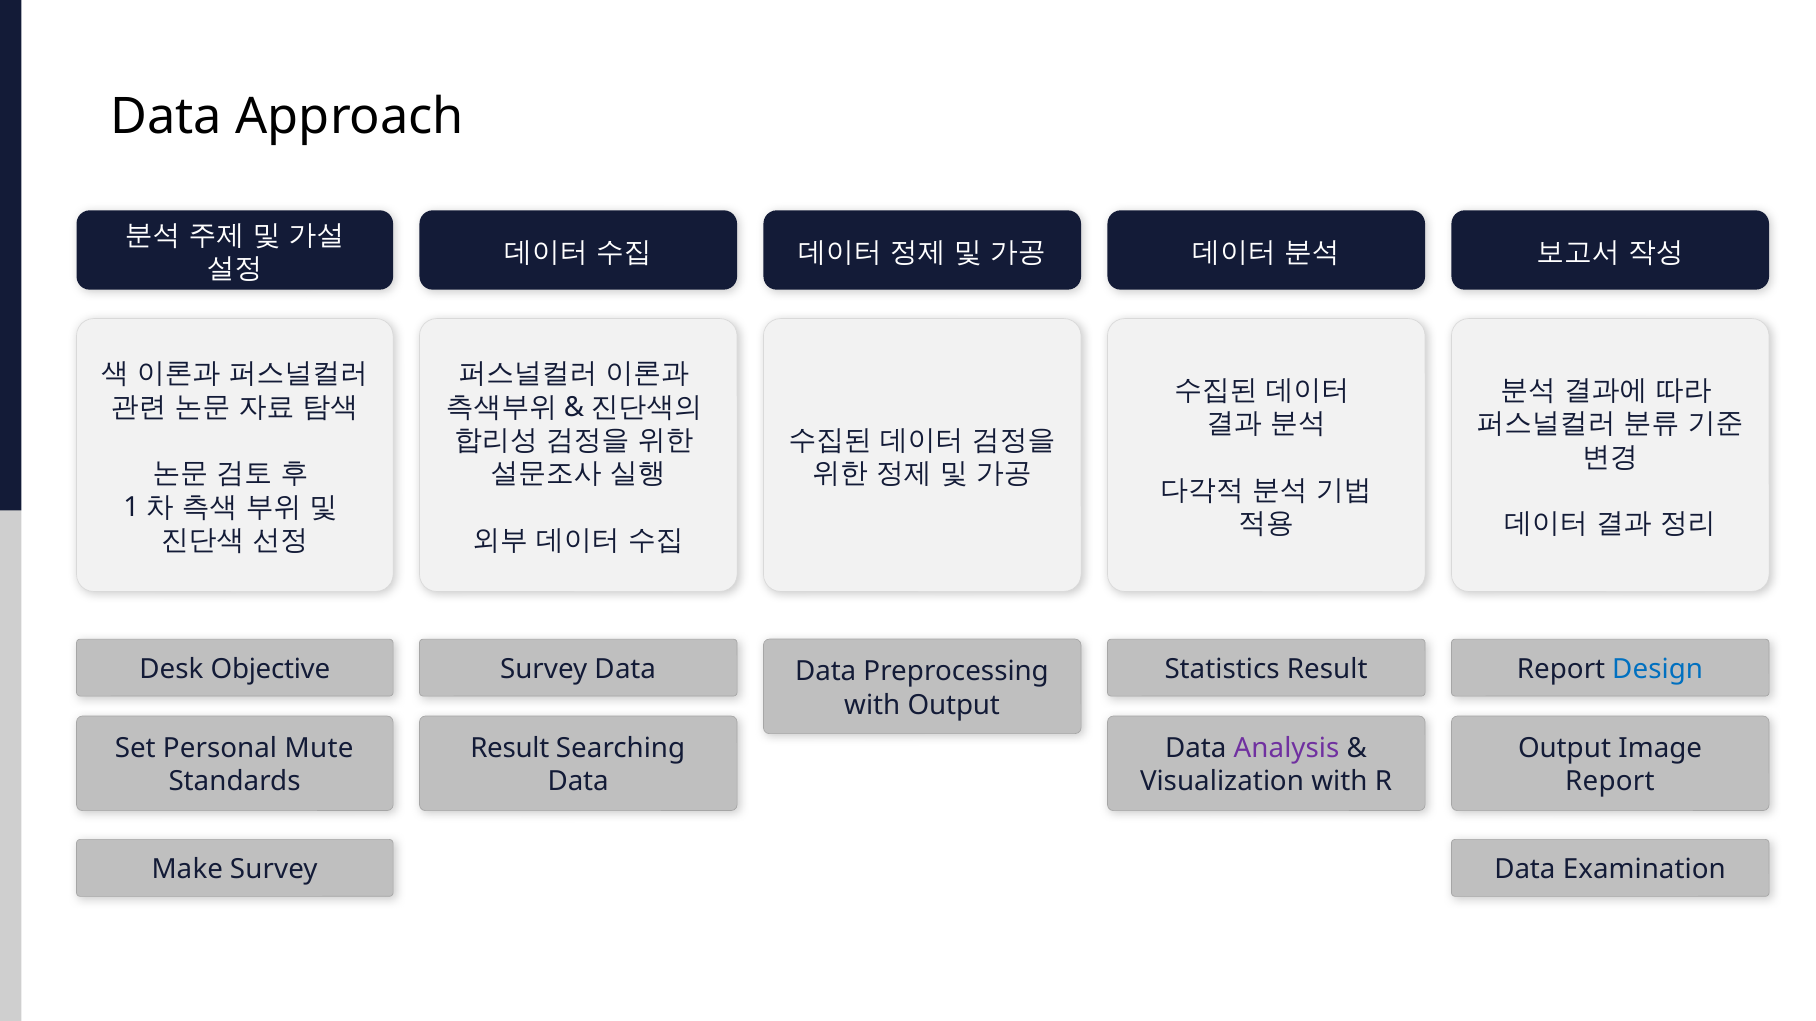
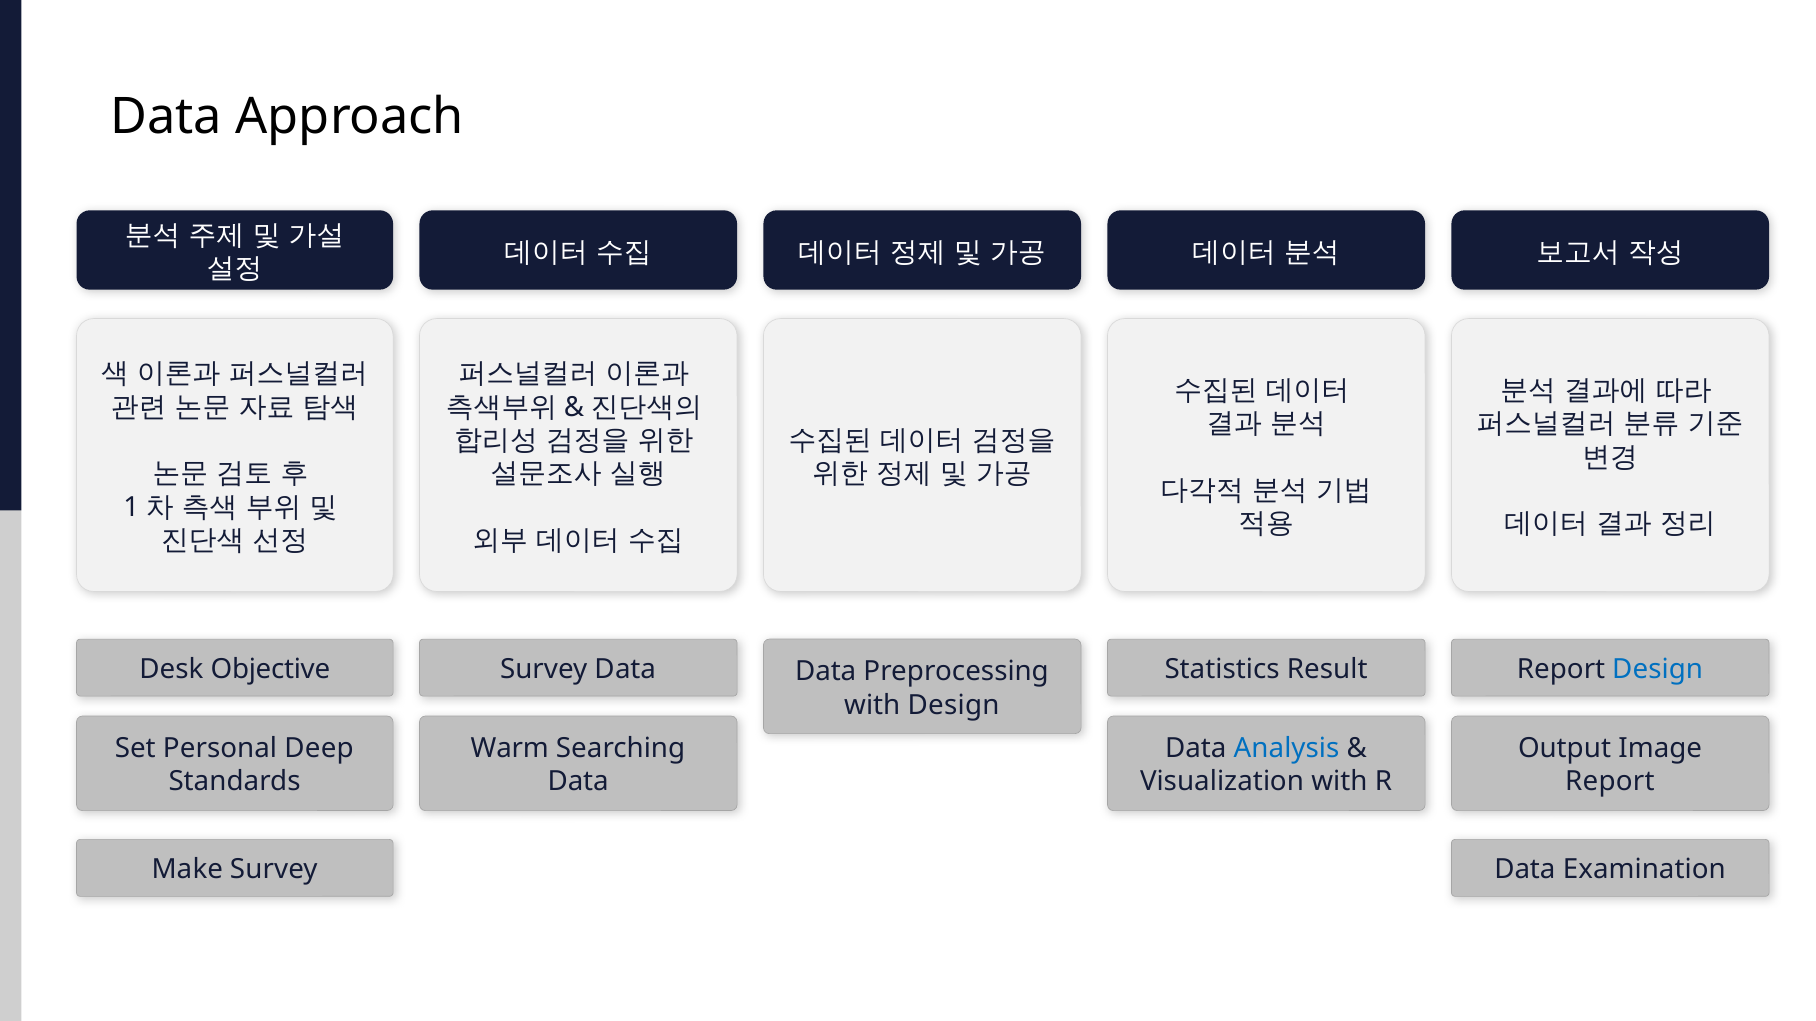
with Output: Output -> Design
Mute: Mute -> Deep
Result at (510, 749): Result -> Warm
Analysis colour: purple -> blue
